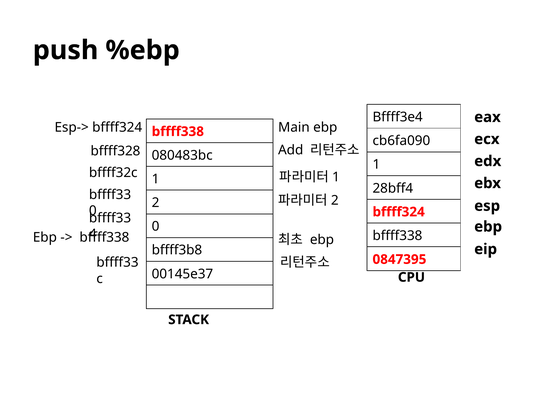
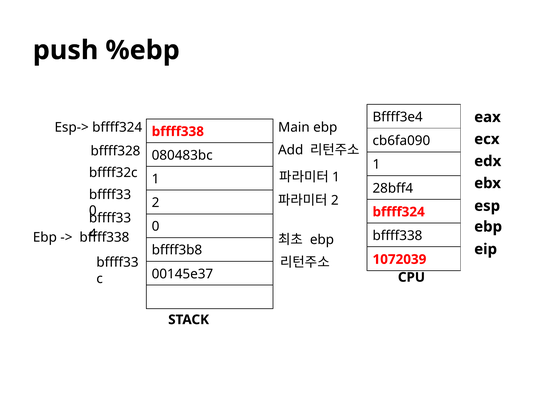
0847395: 0847395 -> 1072039
